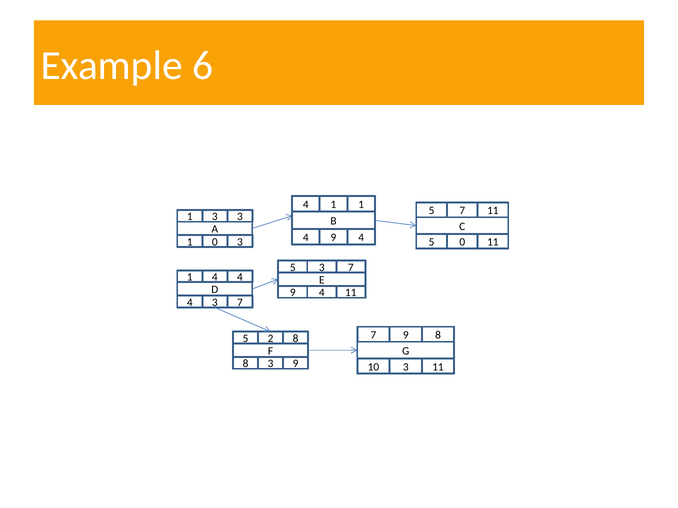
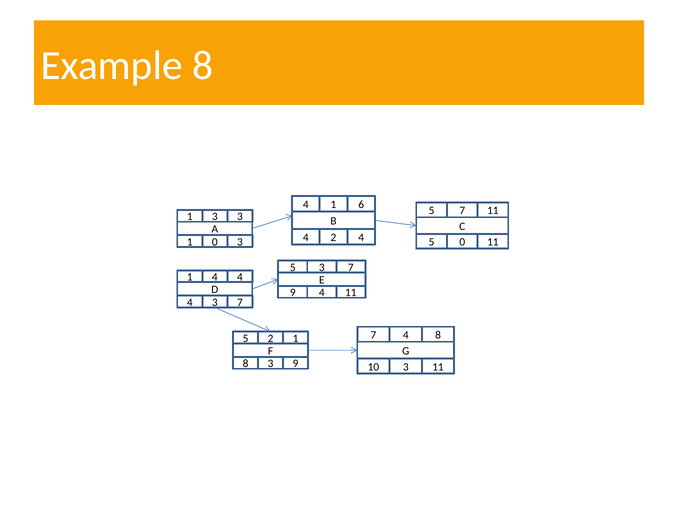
Example 6: 6 -> 8
1 1: 1 -> 6
4 9: 9 -> 2
9 at (406, 335): 9 -> 4
2 8: 8 -> 1
